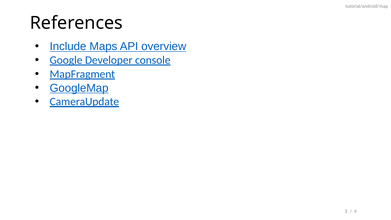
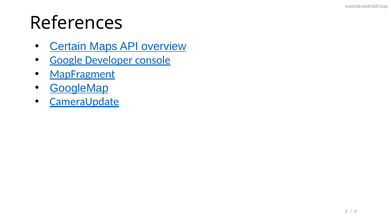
Include: Include -> Certain
